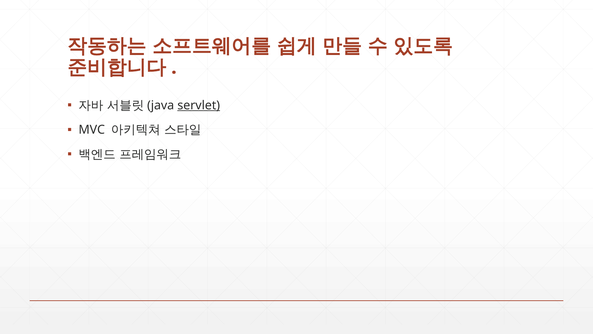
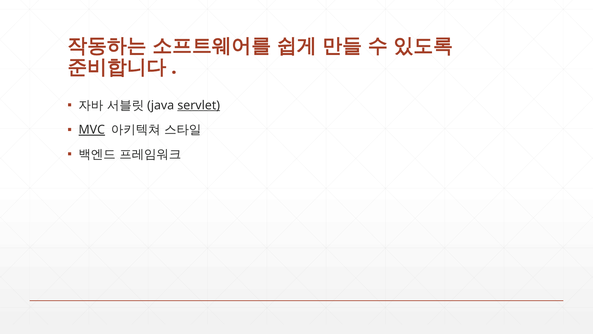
MVC underline: none -> present
